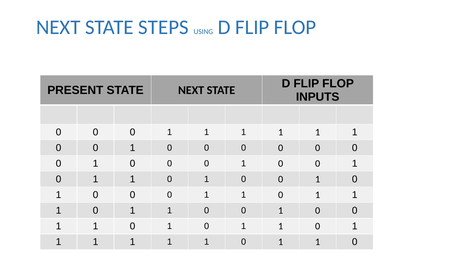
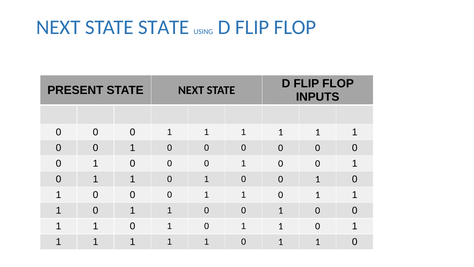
STATE STEPS: STEPS -> STATE
